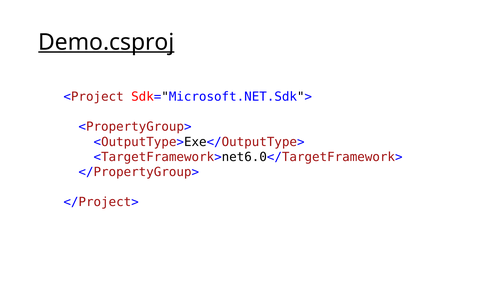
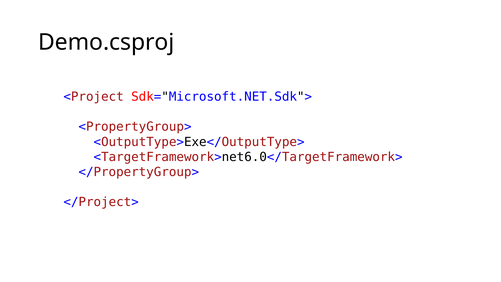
Demo.csproj underline: present -> none
